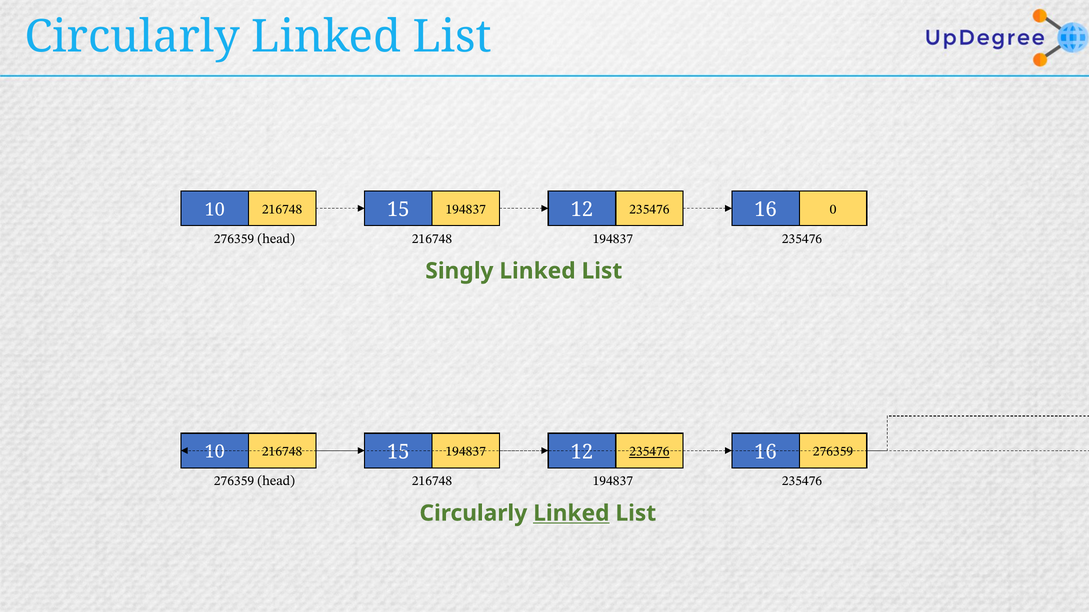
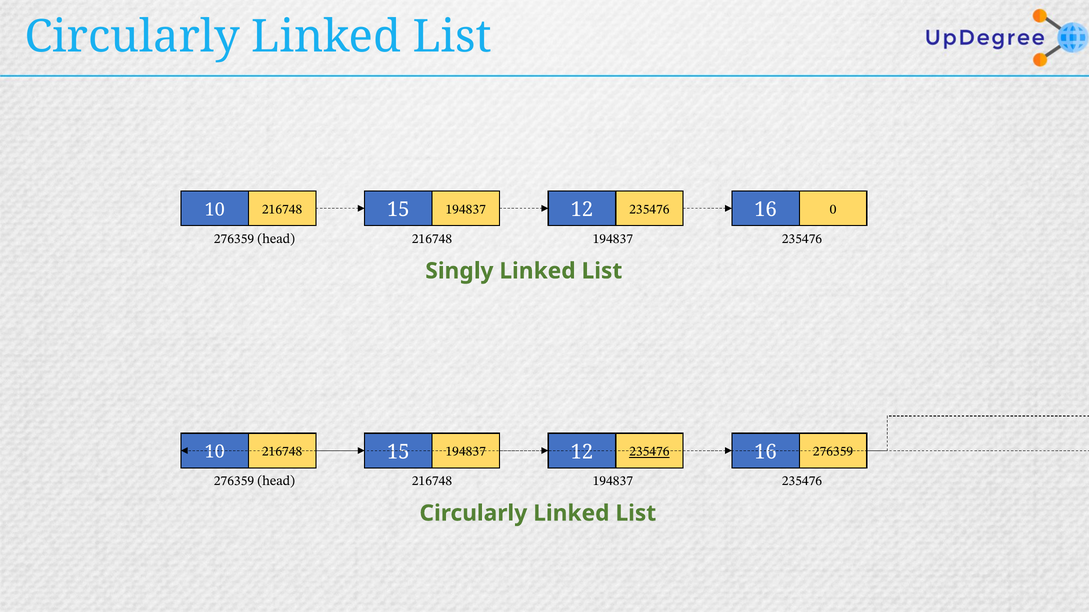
Linked at (571, 514) underline: present -> none
